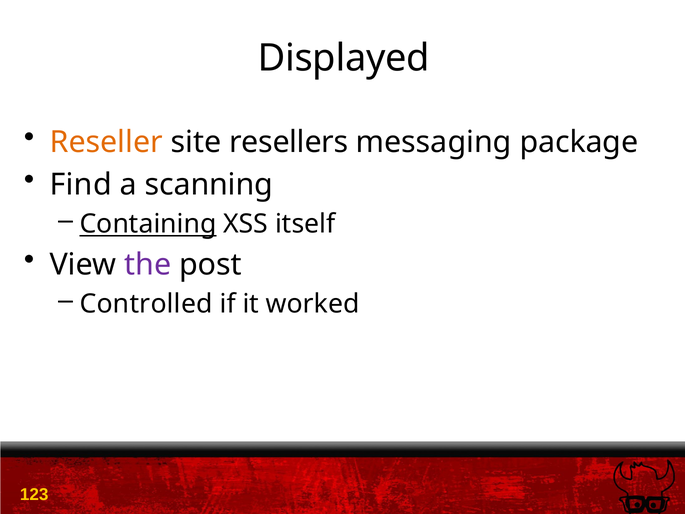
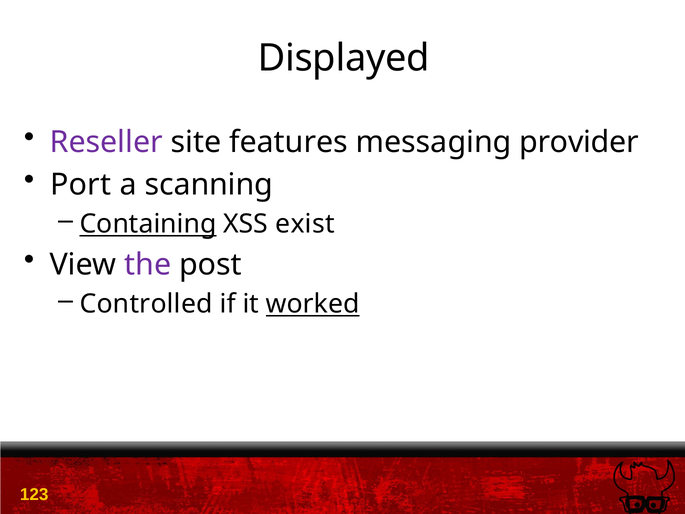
Reseller colour: orange -> purple
resellers: resellers -> features
package: package -> provider
Find: Find -> Port
itself: itself -> exist
worked underline: none -> present
